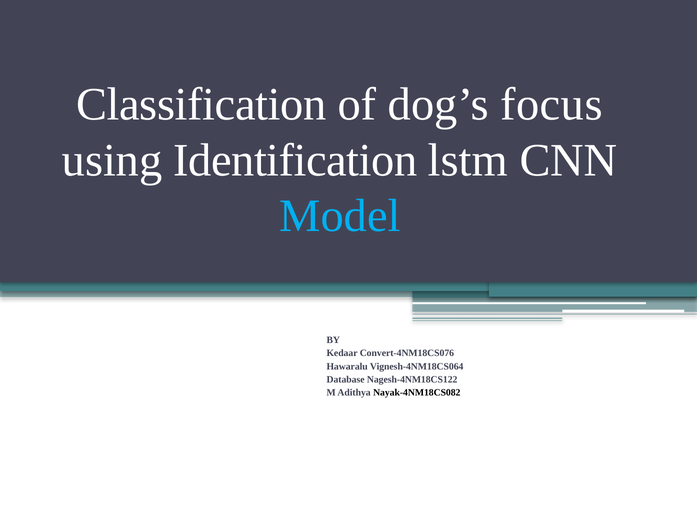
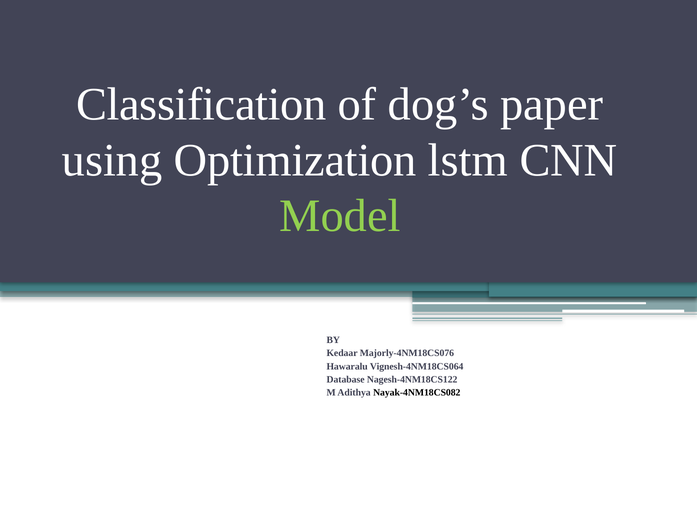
focus: focus -> paper
Identification: Identification -> Optimization
Model colour: light blue -> light green
Convert-4NM18CS076: Convert-4NM18CS076 -> Majorly-4NM18CS076
